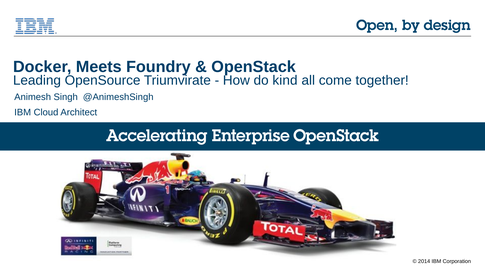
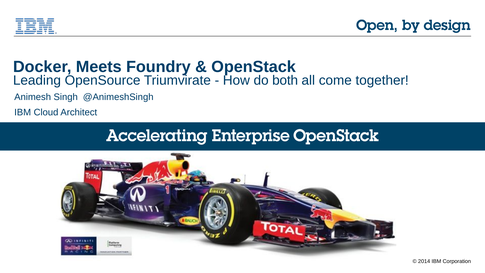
kind: kind -> both
